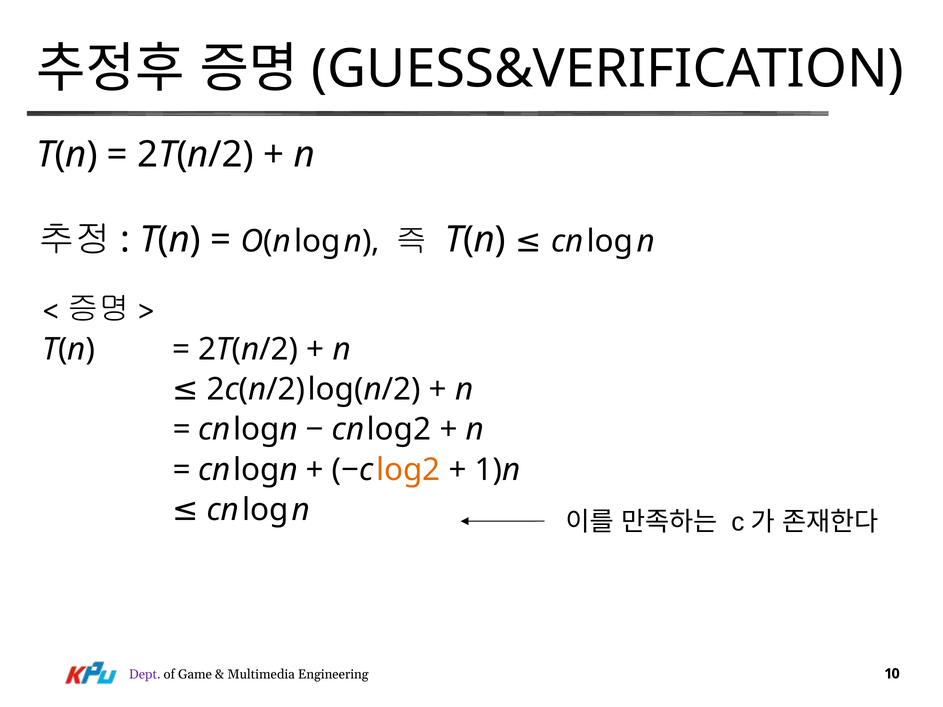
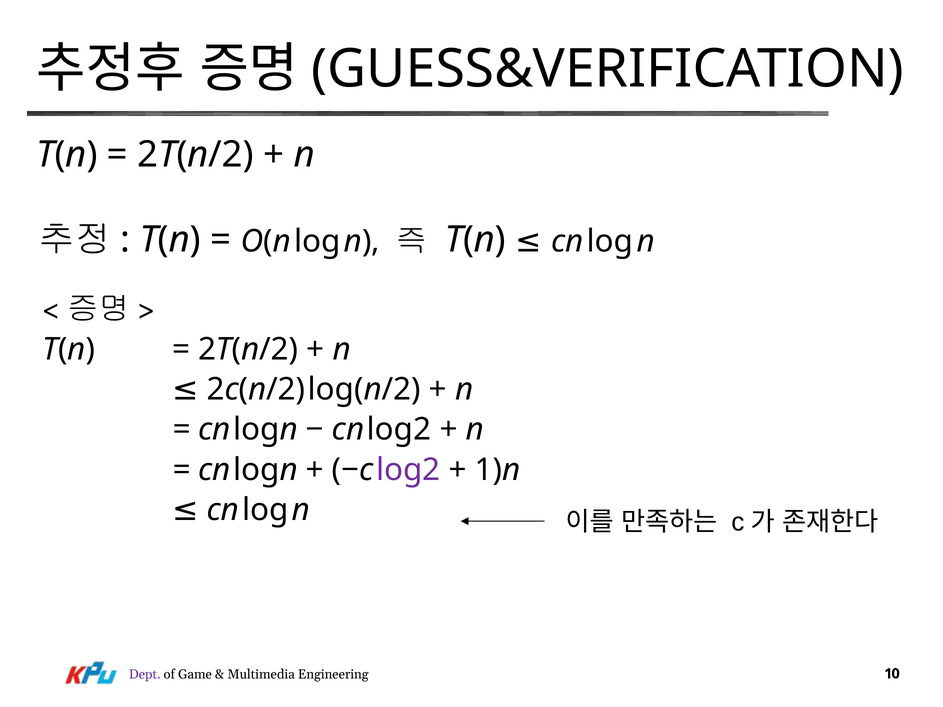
log2 at (408, 470) colour: orange -> purple
